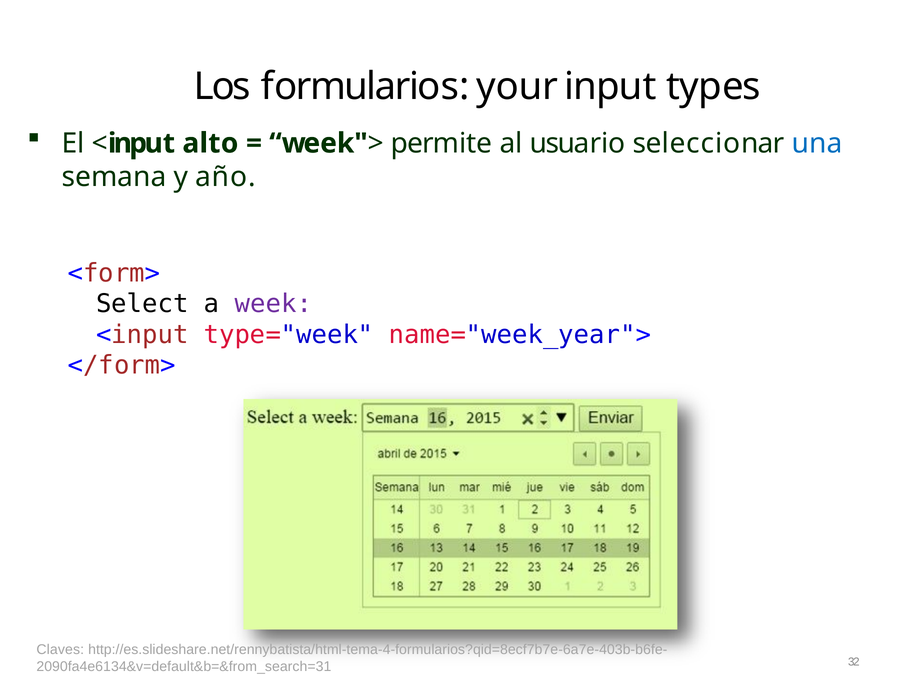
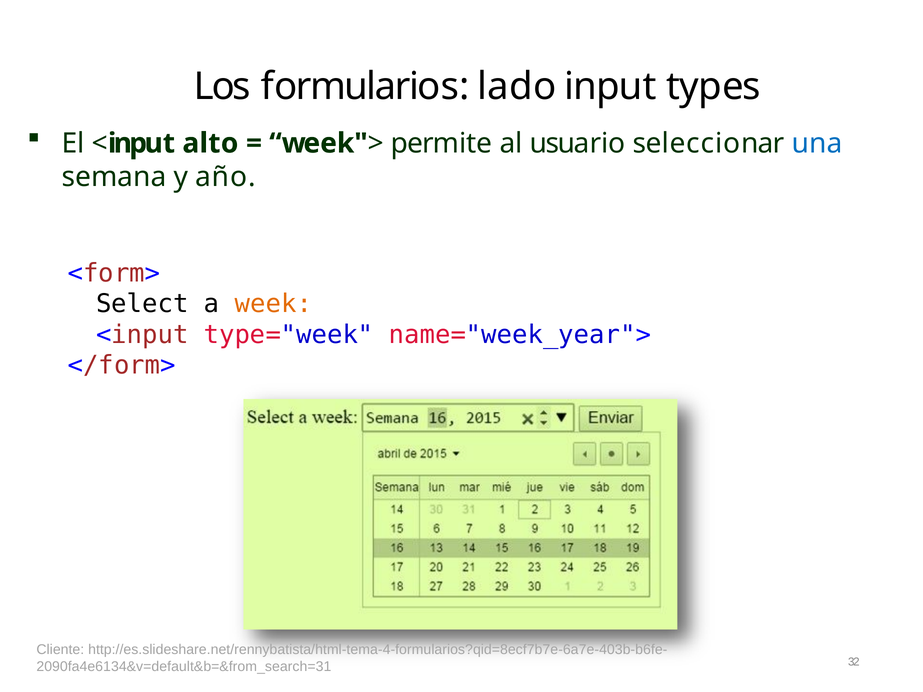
your: your -> lado
week at (273, 304) colour: purple -> orange
Claves: Claves -> Cliente
